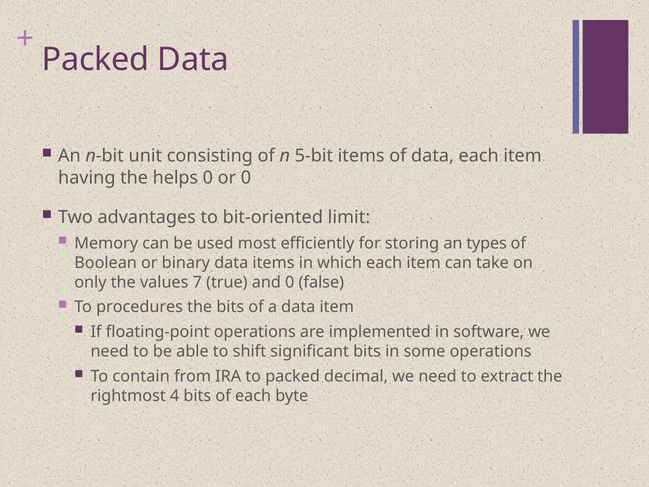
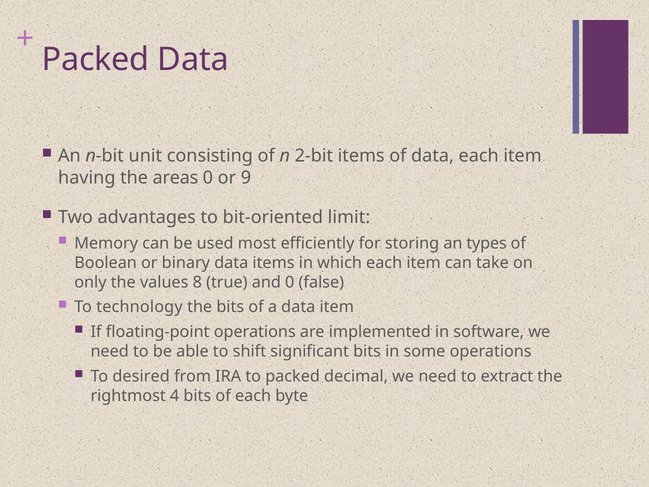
5-bit: 5-bit -> 2-bit
helps: helps -> areas
or 0: 0 -> 9
7: 7 -> 8
procedures: procedures -> technology
contain: contain -> desired
